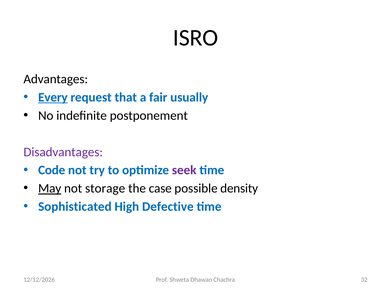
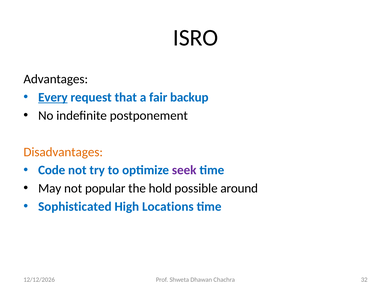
usually: usually -> backup
Disadvantages colour: purple -> orange
May underline: present -> none
storage: storage -> popular
case: case -> hold
density: density -> around
Defective: Defective -> Locations
